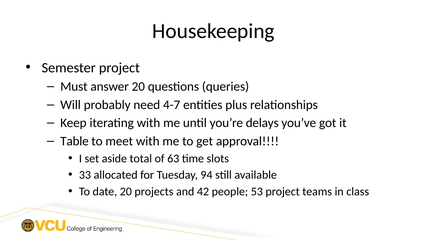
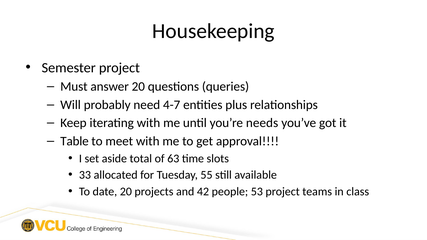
delays: delays -> needs
94: 94 -> 55
